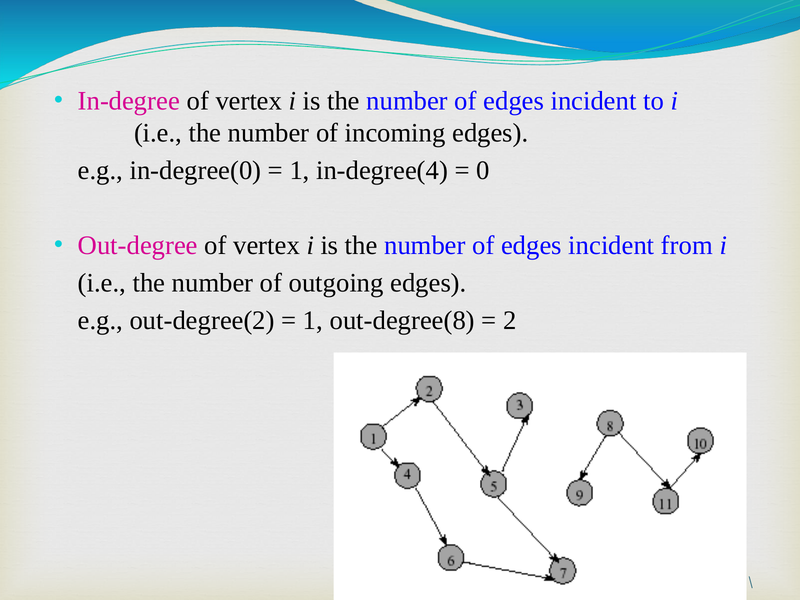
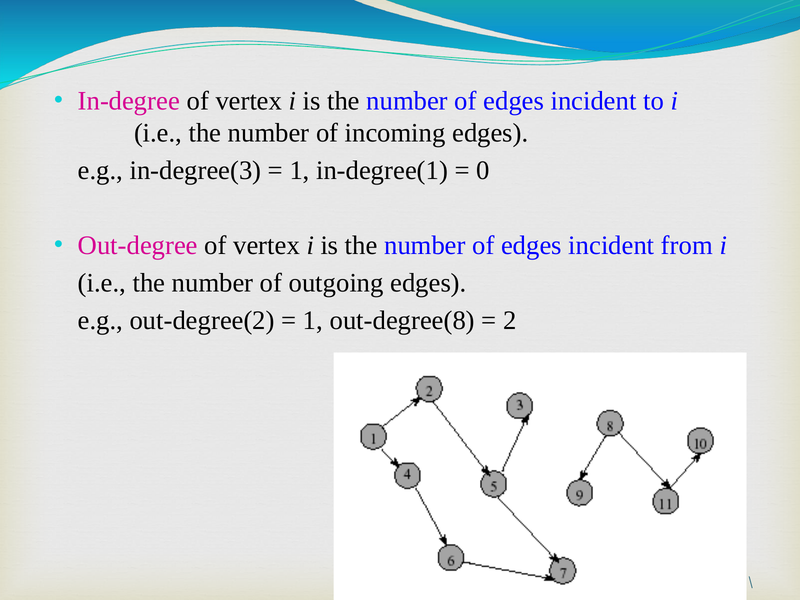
in-degree(0: in-degree(0 -> in-degree(3
in-degree(4: in-degree(4 -> in-degree(1
